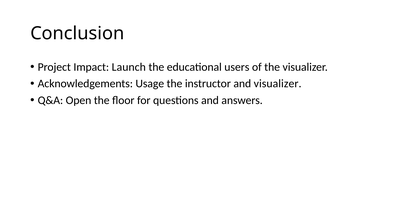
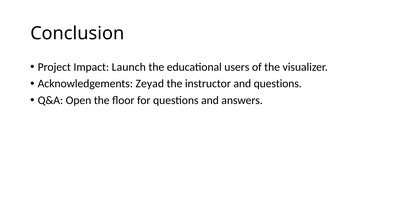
Usage: Usage -> Zeyad
and visualizer: visualizer -> questions
